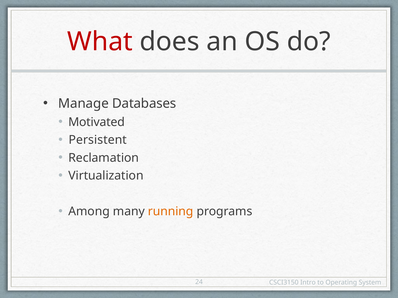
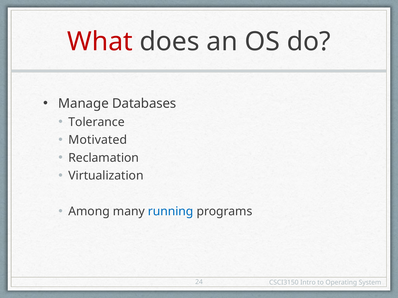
Motivated: Motivated -> Tolerance
Persistent: Persistent -> Motivated
running colour: orange -> blue
